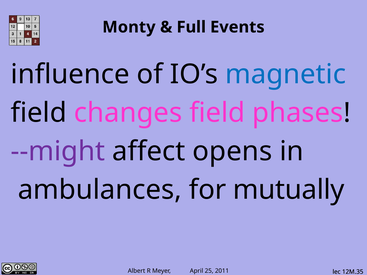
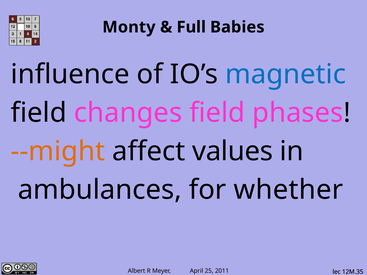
Events: Events -> Babies
--might colour: purple -> orange
opens: opens -> values
mutually: mutually -> whether
